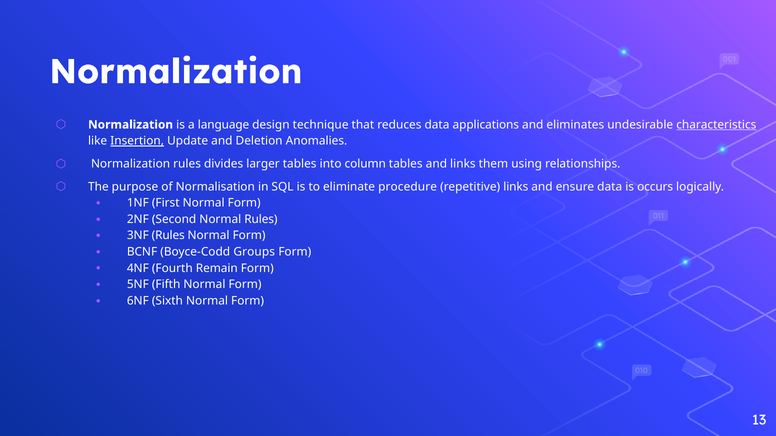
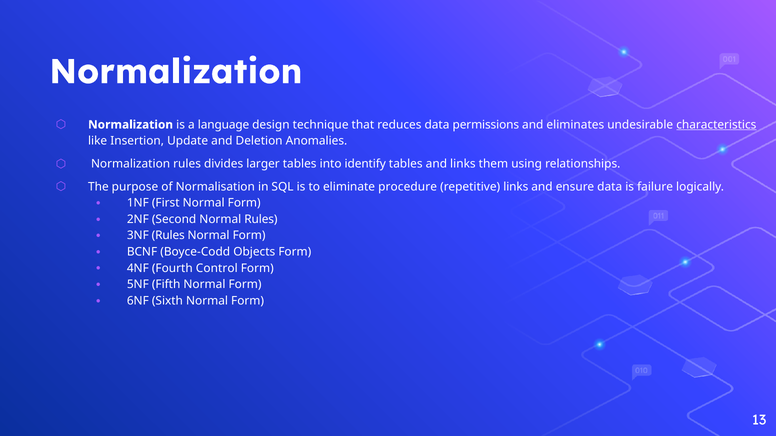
applications: applications -> permissions
Insertion underline: present -> none
column: column -> identify
occurs: occurs -> failure
Groups: Groups -> Objects
Remain: Remain -> Control
